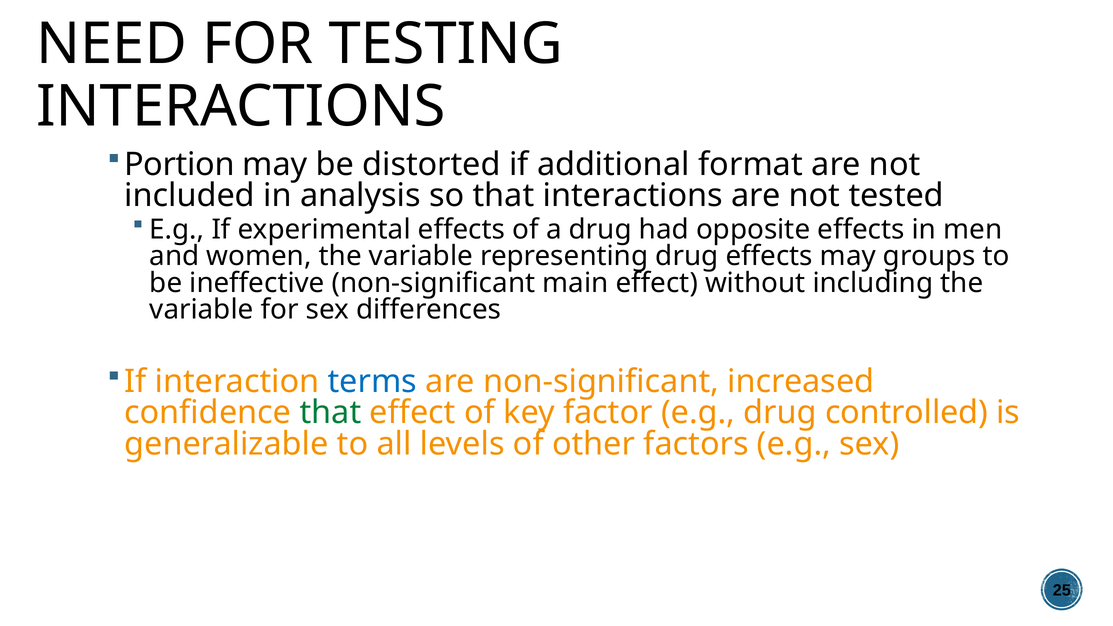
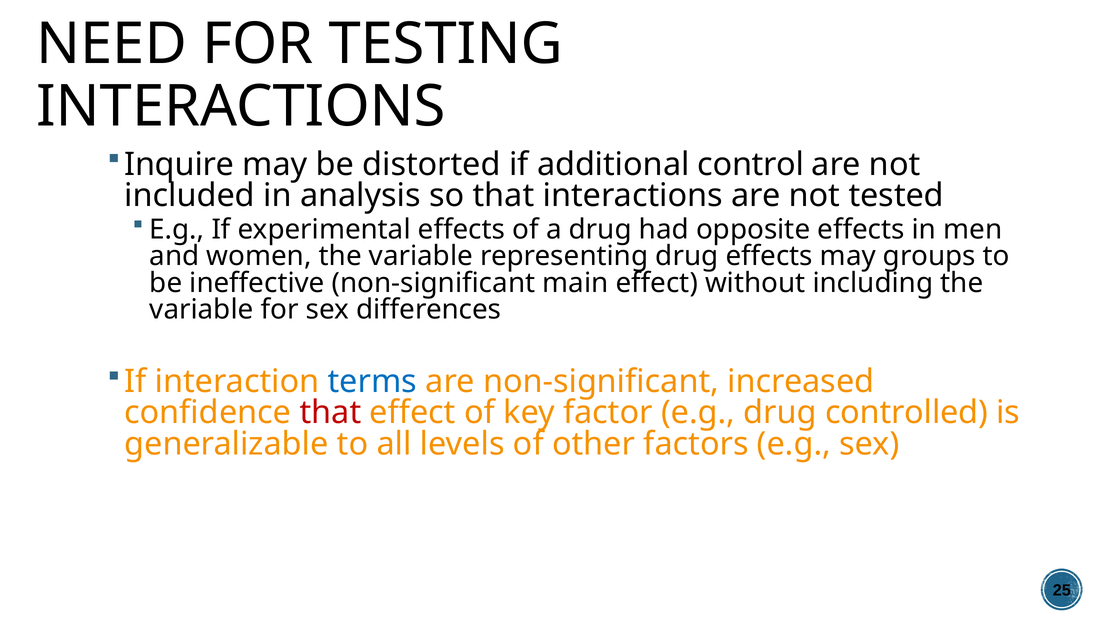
Portion: Portion -> Inquire
format: format -> control
that at (330, 413) colour: green -> red
